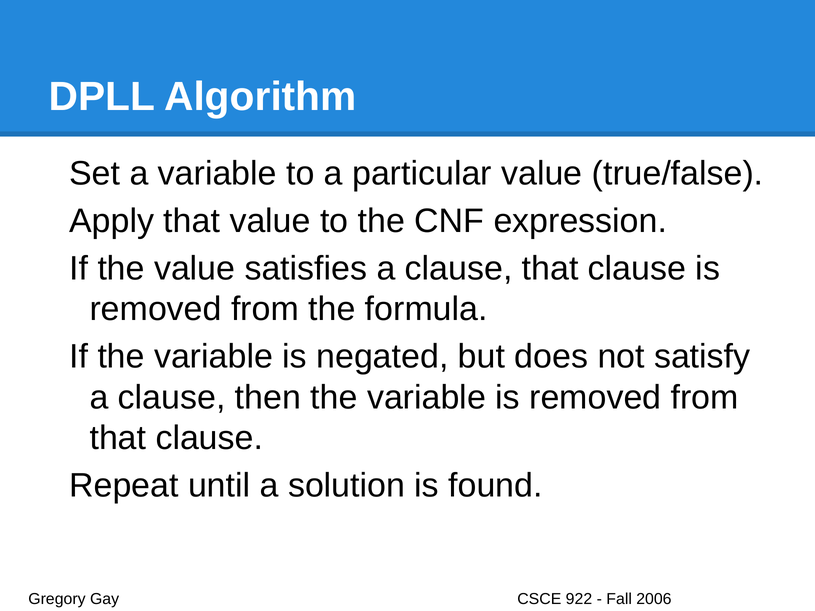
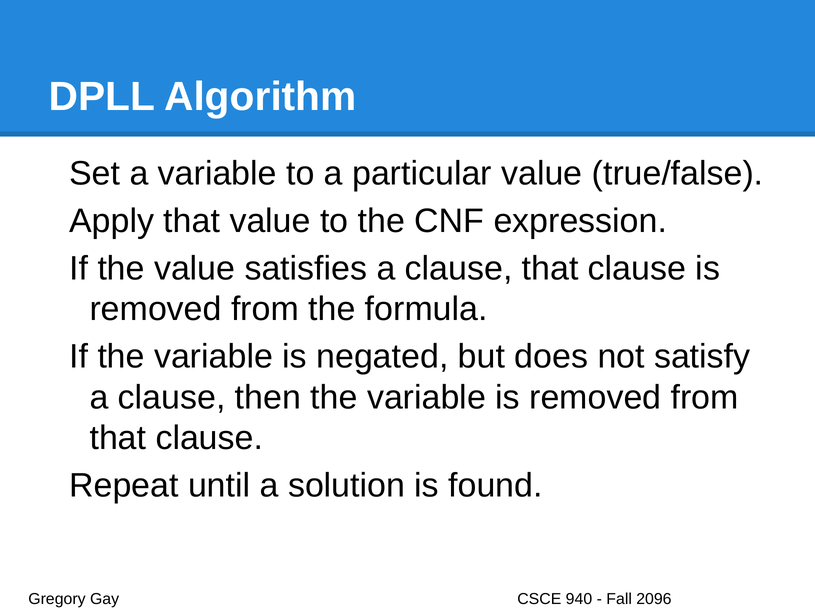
922: 922 -> 940
2006: 2006 -> 2096
